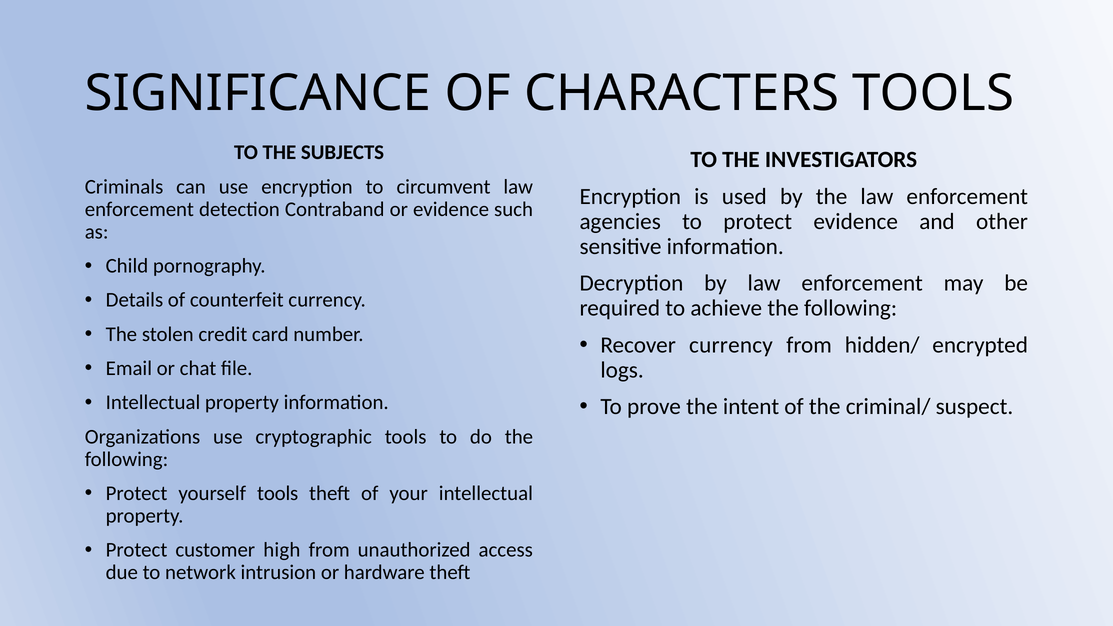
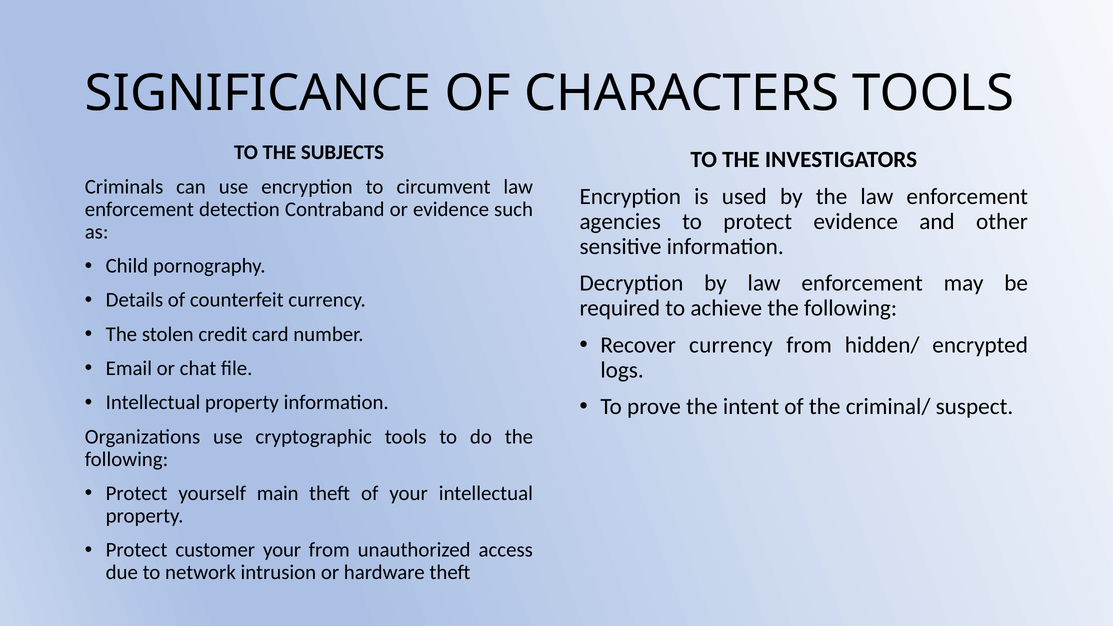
yourself tools: tools -> main
customer high: high -> your
